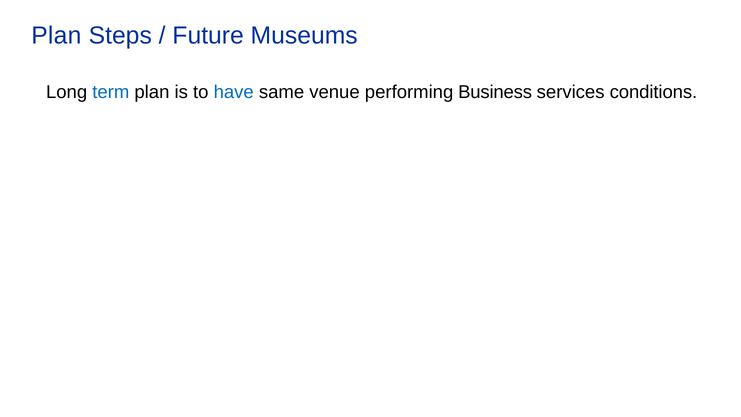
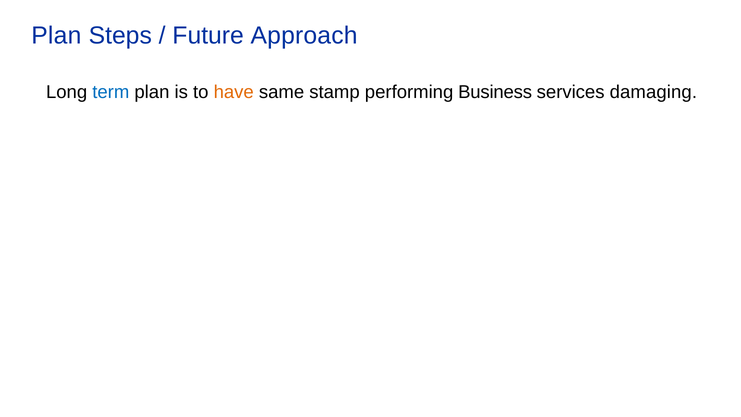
Museums: Museums -> Approach
have colour: blue -> orange
venue: venue -> stamp
conditions: conditions -> damaging
